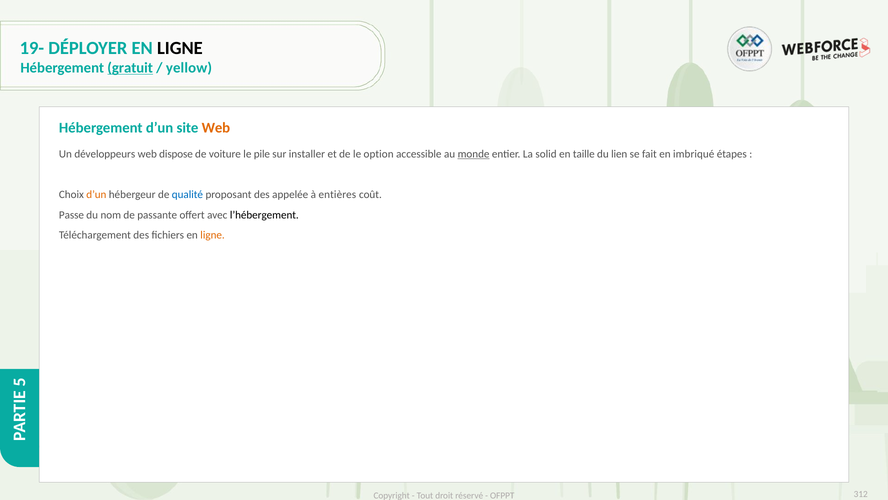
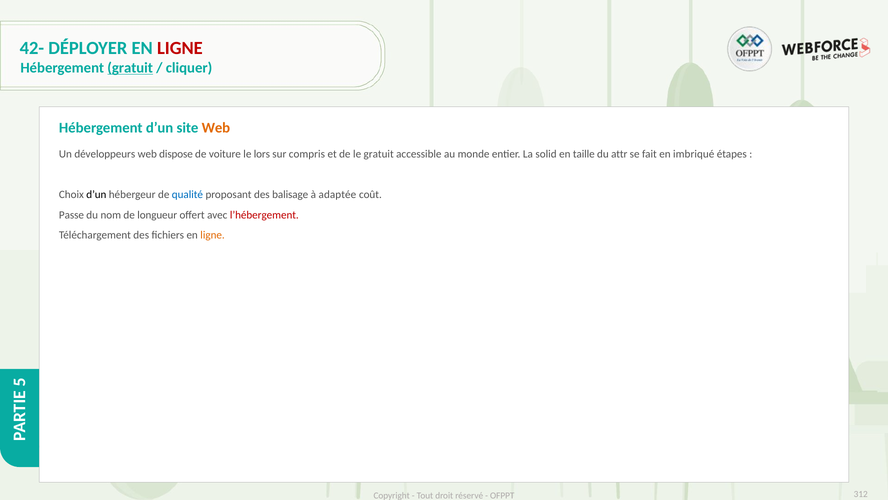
19-: 19- -> 42-
LIGNE at (180, 48) colour: black -> red
yellow: yellow -> cliquer
pile: pile -> lors
installer: installer -> compris
le option: option -> gratuit
monde underline: present -> none
lien: lien -> attr
d’un at (96, 194) colour: orange -> black
appelée: appelée -> balisage
entières: entières -> adaptée
passante: passante -> longueur
l’hébergement colour: black -> red
